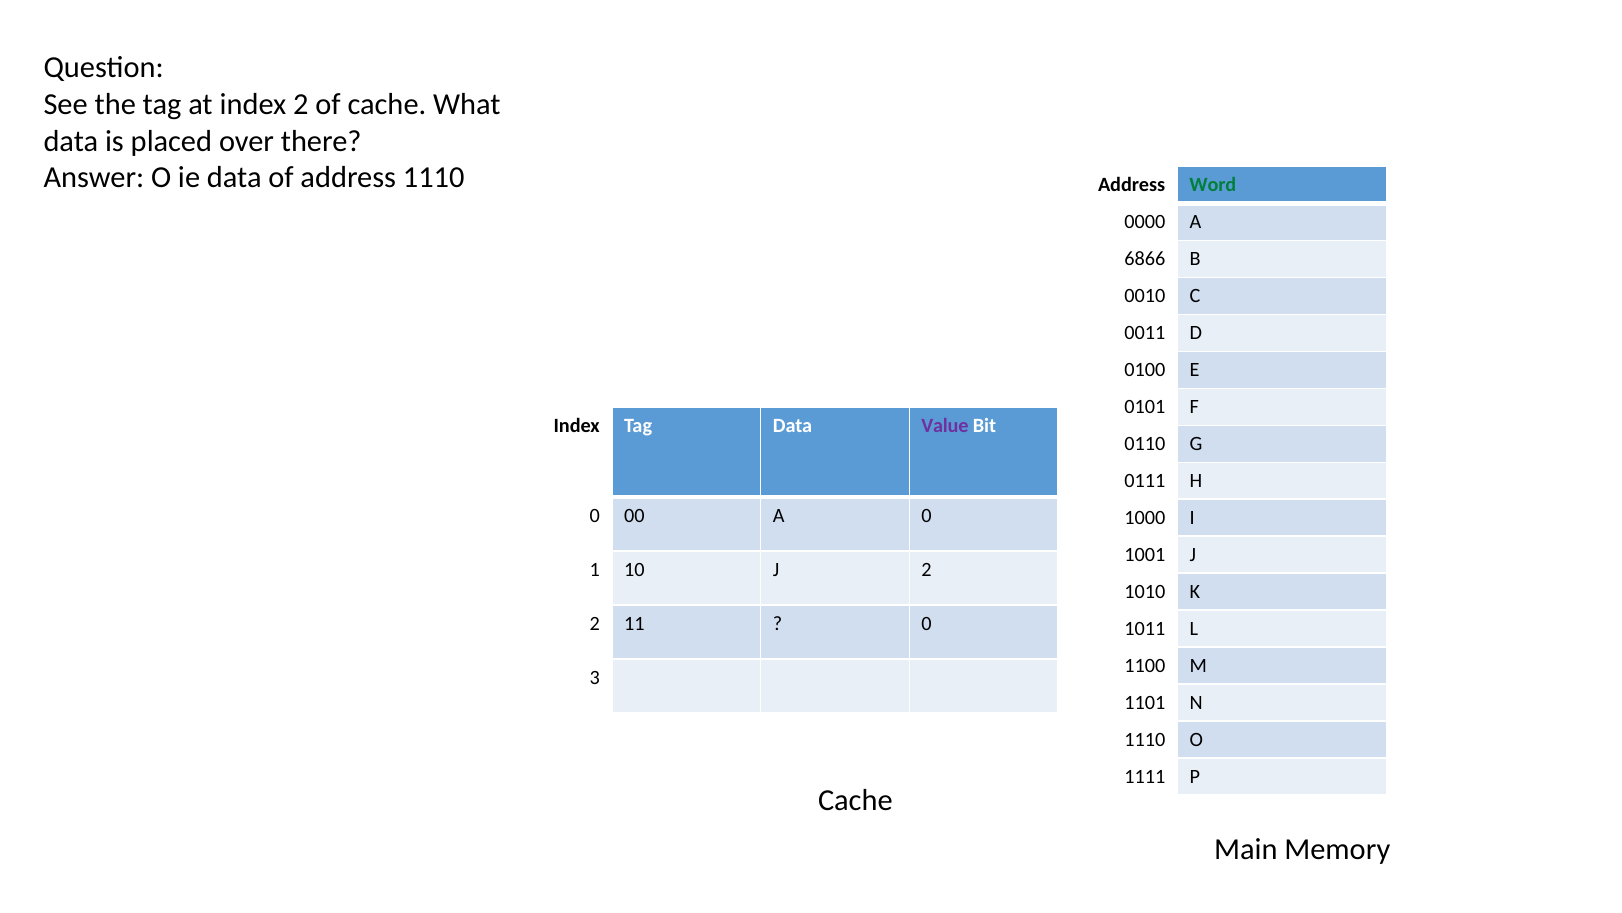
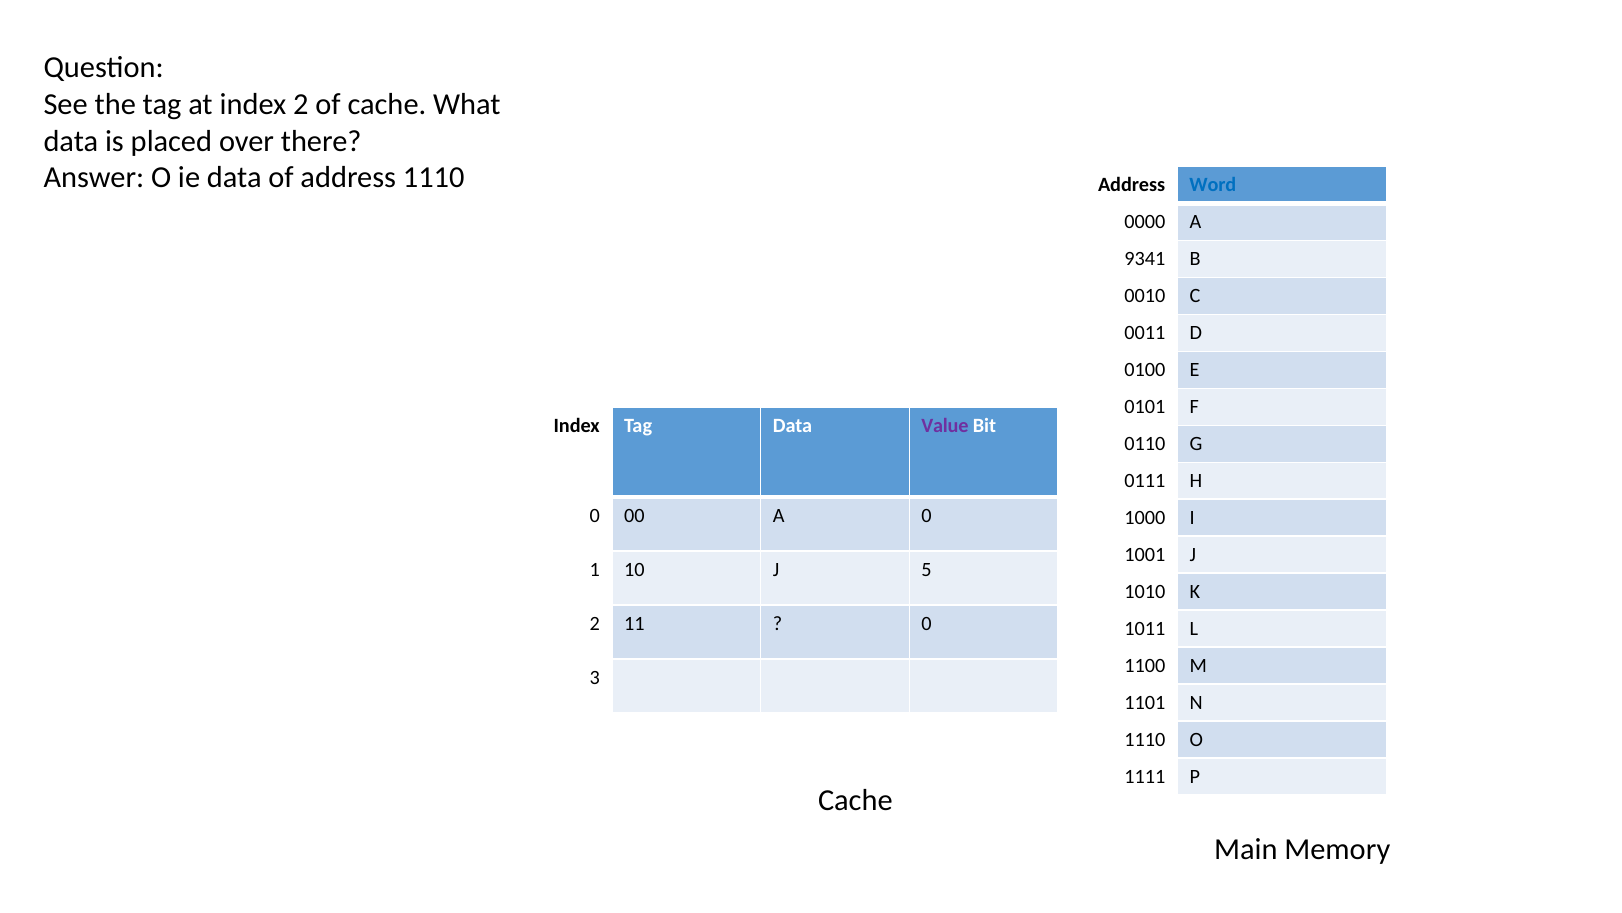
Word colour: green -> blue
6866: 6866 -> 9341
J 2: 2 -> 5
